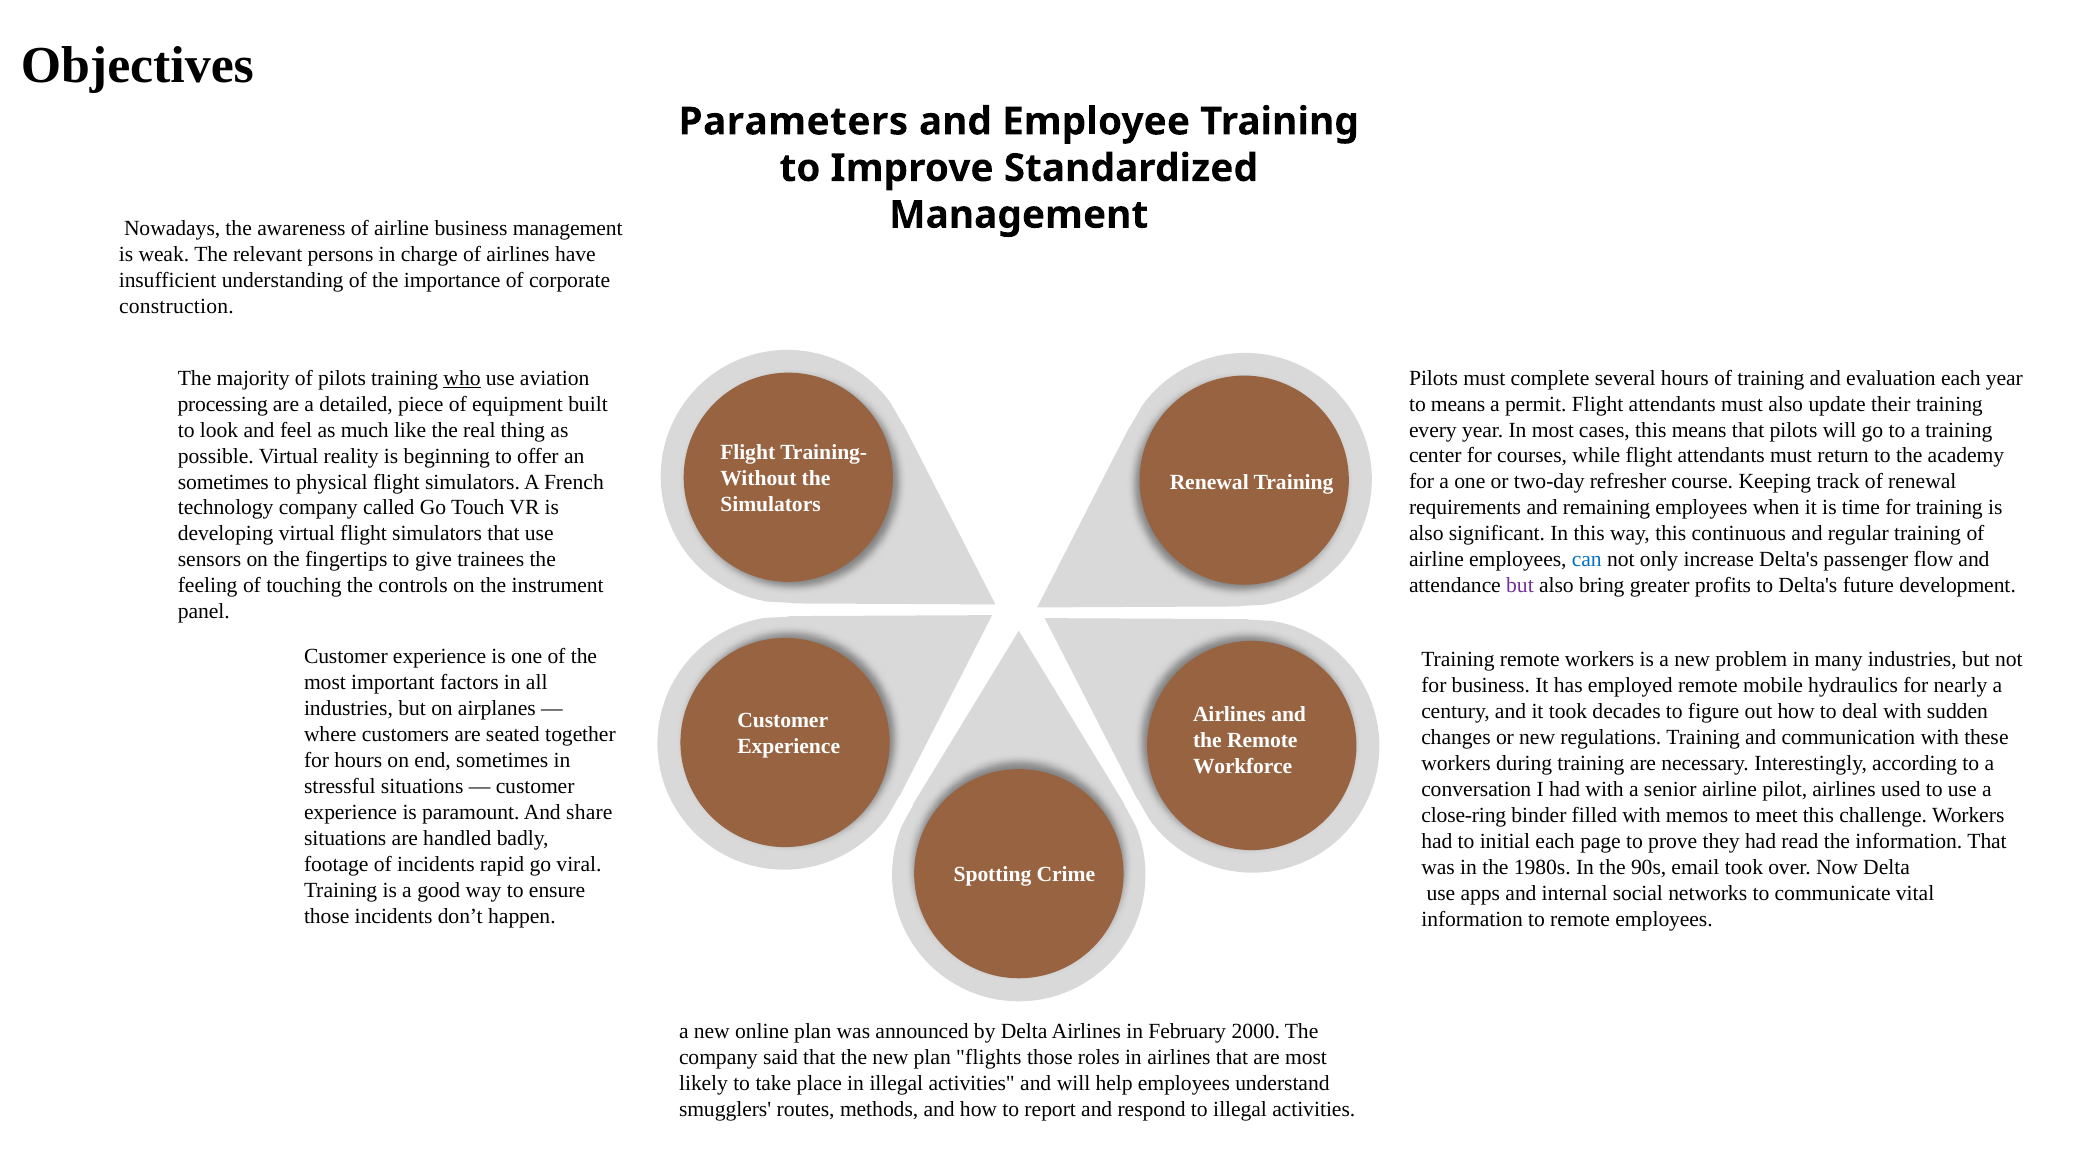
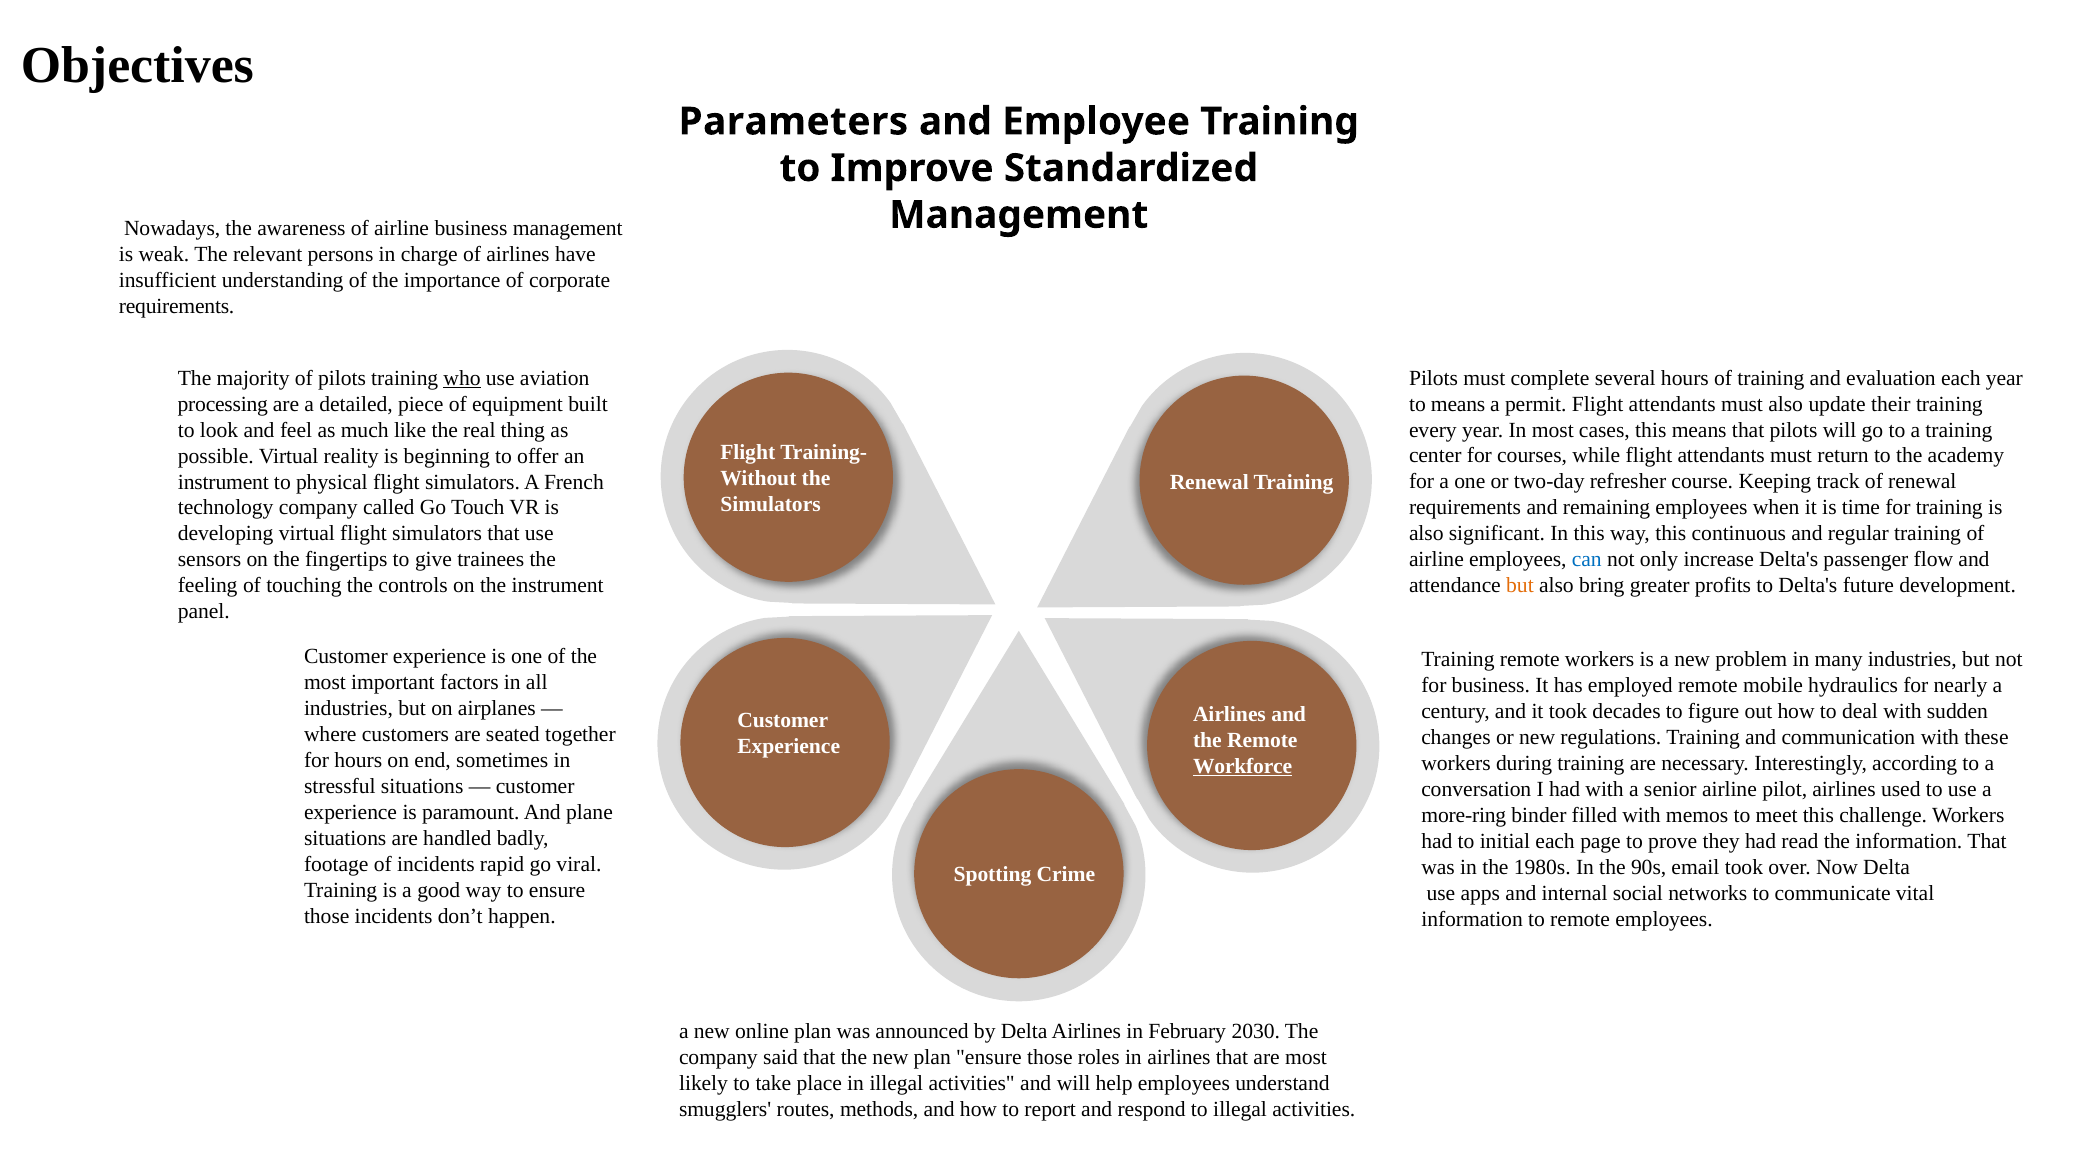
construction at (176, 307): construction -> requirements
sometimes at (223, 482): sometimes -> instrument
but at (1520, 586) colour: purple -> orange
Workforce underline: none -> present
share: share -> plane
close-ring: close-ring -> more-ring
2000: 2000 -> 2030
plan flights: flights -> ensure
